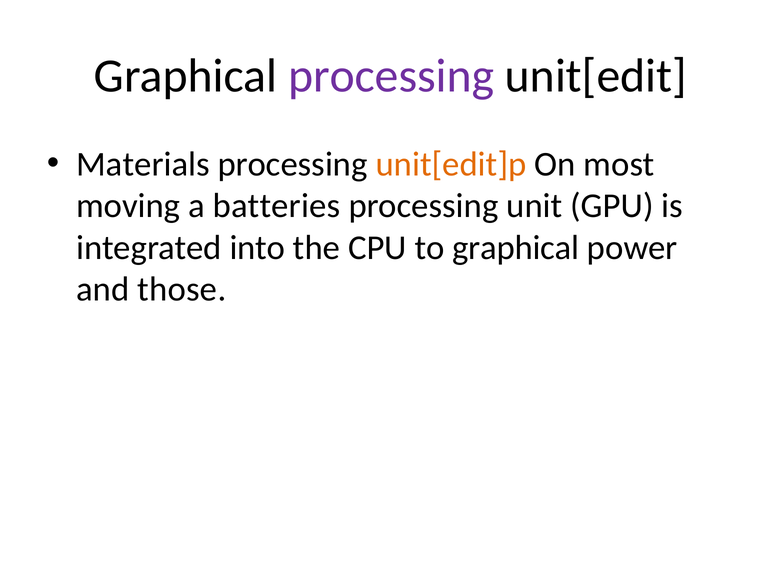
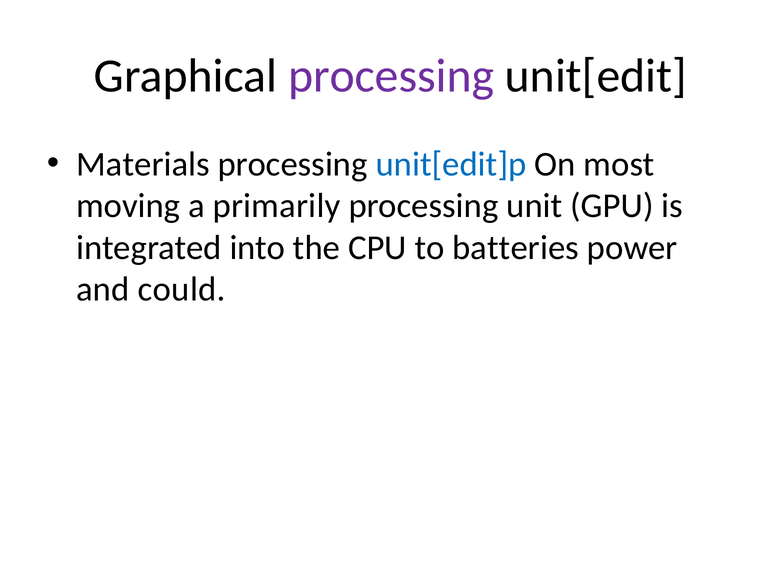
unit[edit]p colour: orange -> blue
batteries: batteries -> primarily
to graphical: graphical -> batteries
those: those -> could
